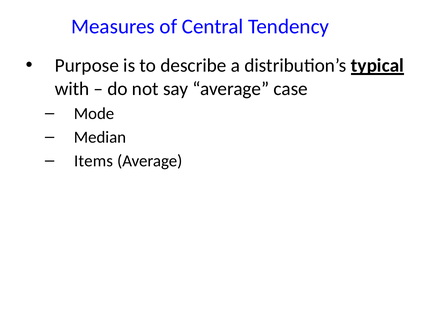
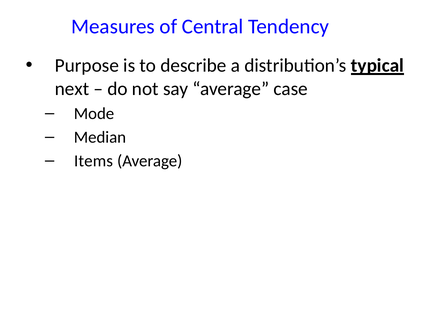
with: with -> next
